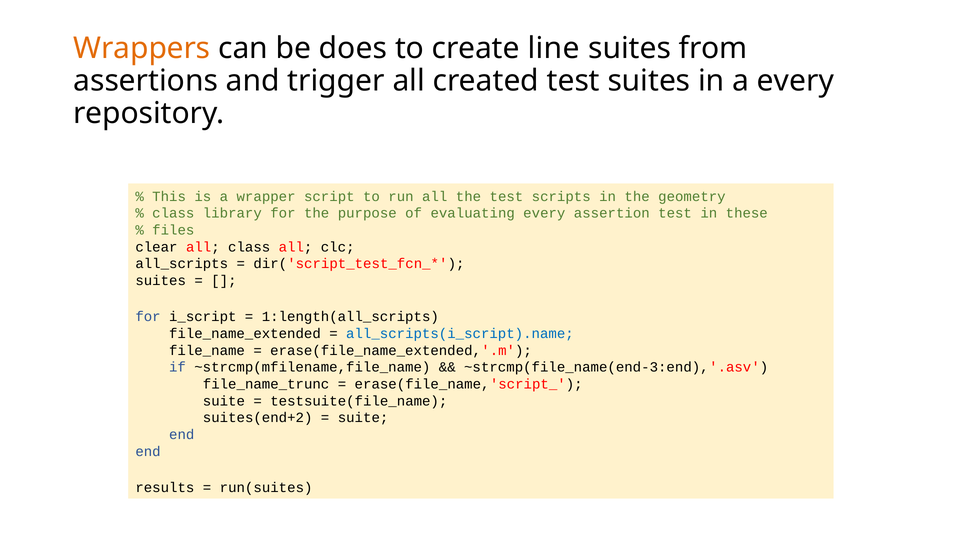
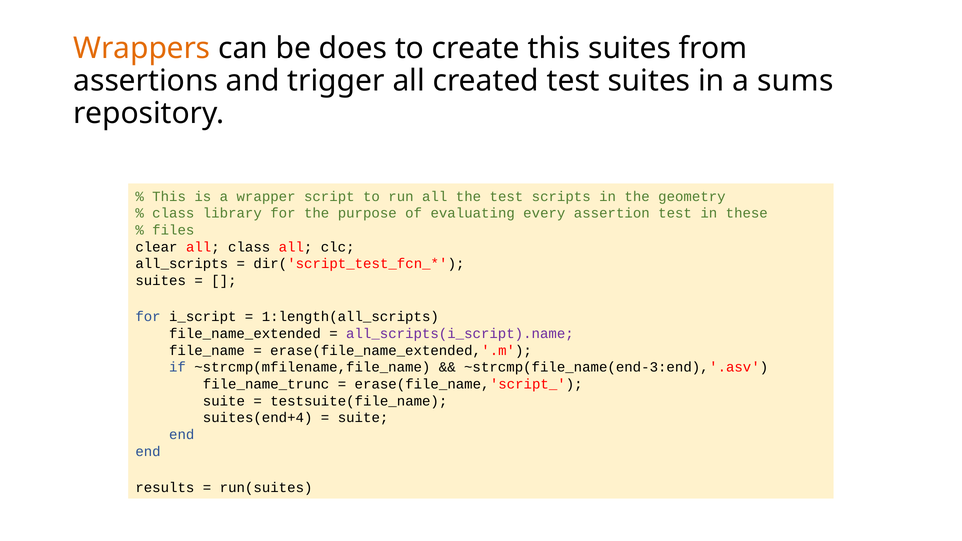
create line: line -> this
a every: every -> sums
all_scripts(i_script).name colour: blue -> purple
suites(end+2: suites(end+2 -> suites(end+4
